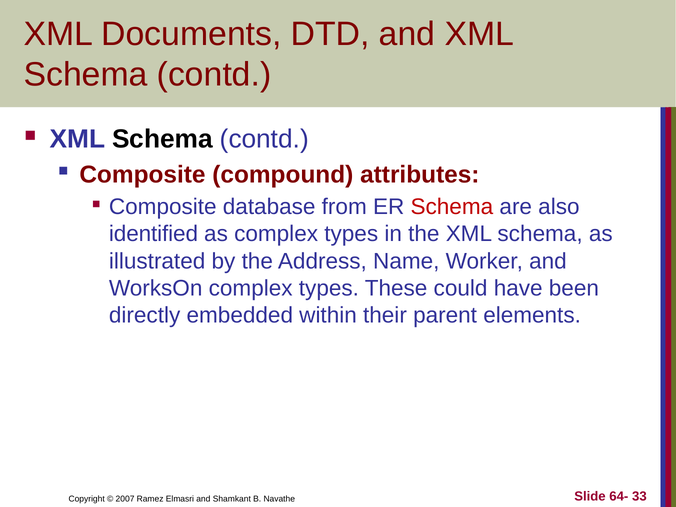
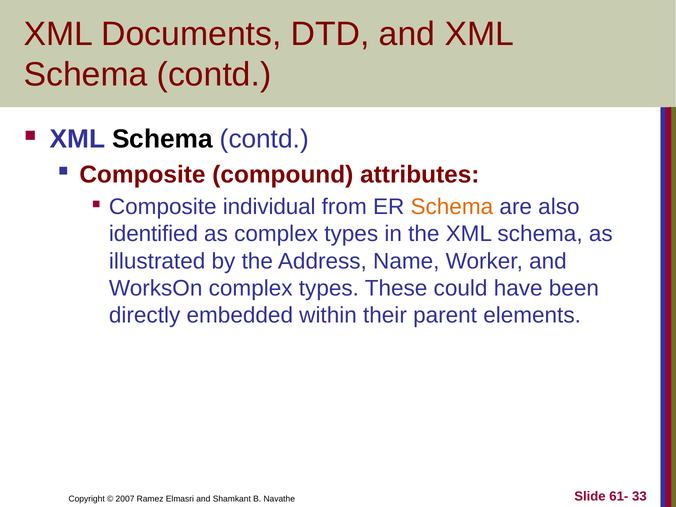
database: database -> individual
Schema at (452, 207) colour: red -> orange
64-: 64- -> 61-
